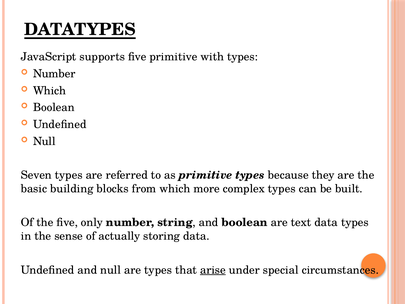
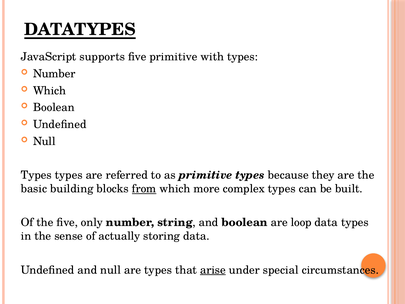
Seven at (36, 175): Seven -> Types
from underline: none -> present
text: text -> loop
